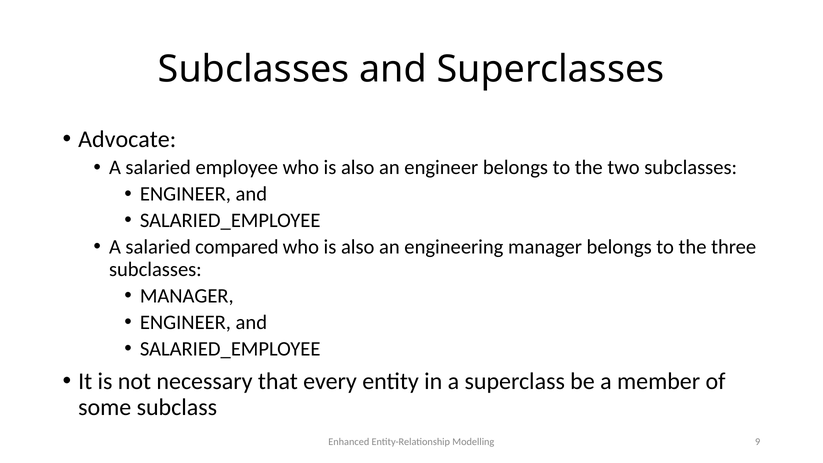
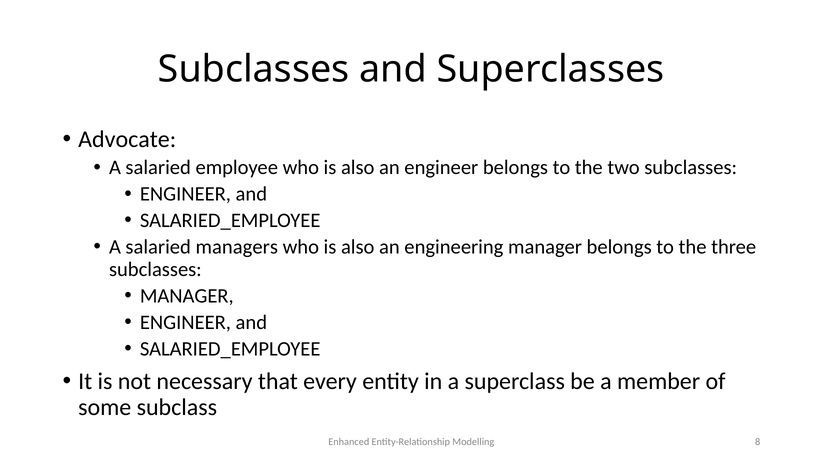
compared: compared -> managers
9: 9 -> 8
